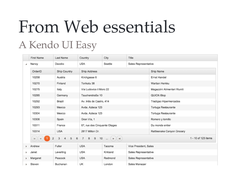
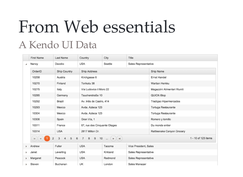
Easy: Easy -> Data
